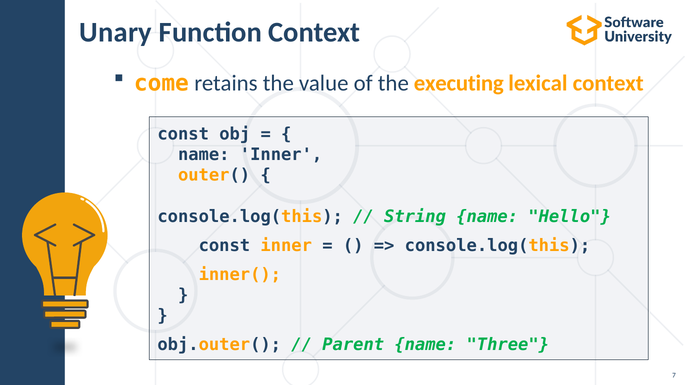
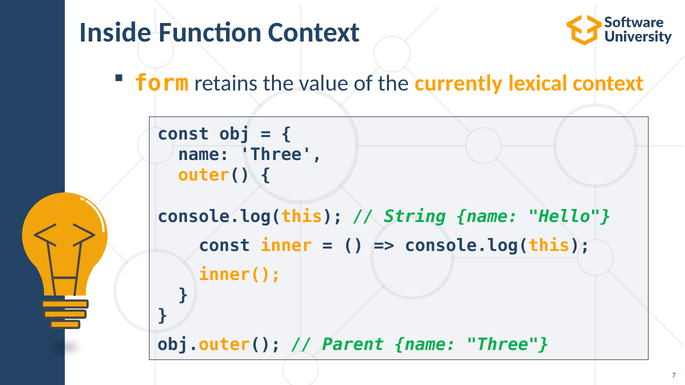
Unary: Unary -> Inside
come: come -> form
executing: executing -> currently
Inner at (281, 155): Inner -> Three
